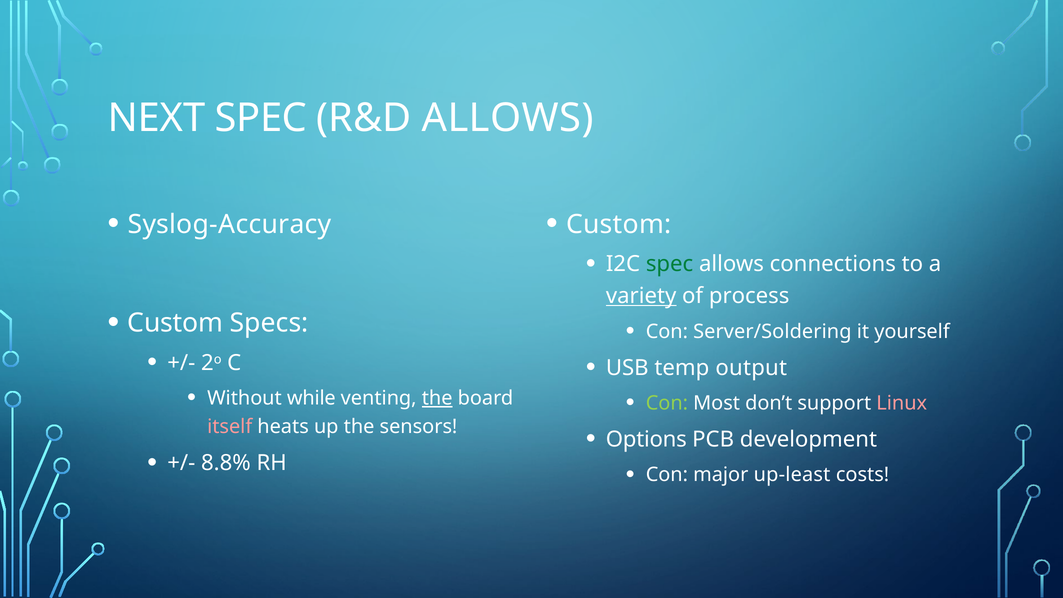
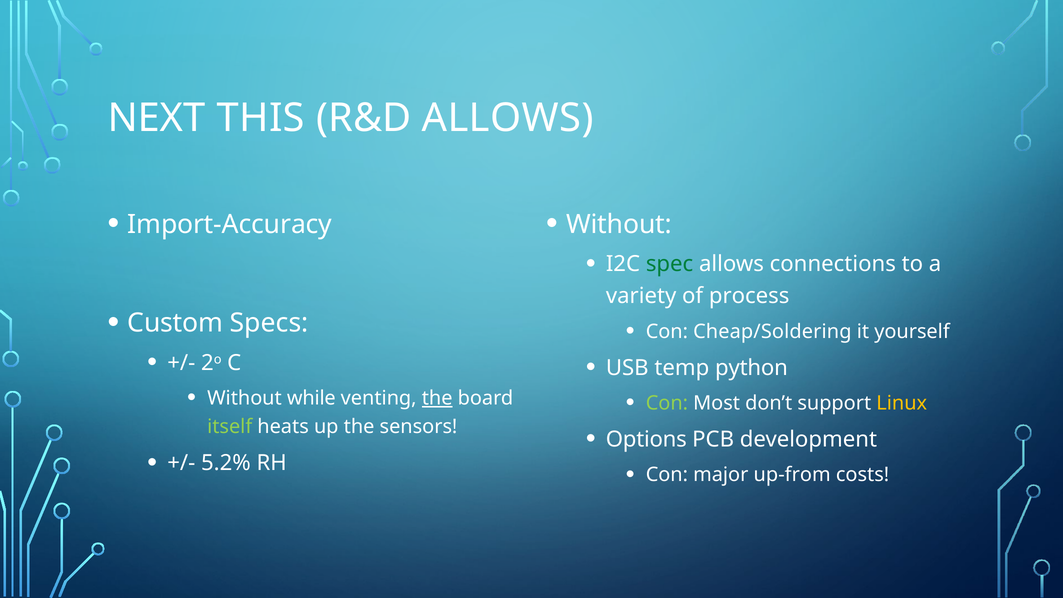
NEXT SPEC: SPEC -> THIS
Syslog-Accuracy: Syslog-Accuracy -> Import-Accuracy
Custom at (619, 224): Custom -> Without
variety underline: present -> none
Server/Soldering: Server/Soldering -> Cheap/Soldering
output: output -> python
Linux colour: pink -> yellow
itself colour: pink -> light green
8.8%: 8.8% -> 5.2%
up-least: up-least -> up-from
